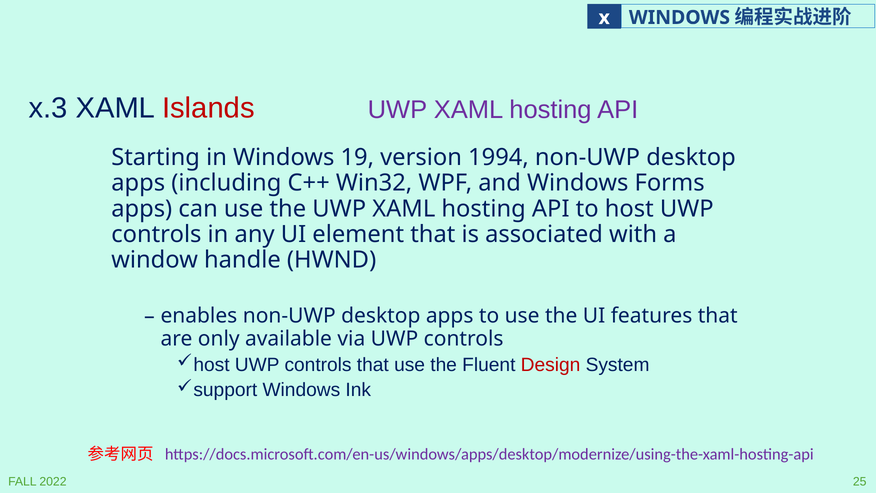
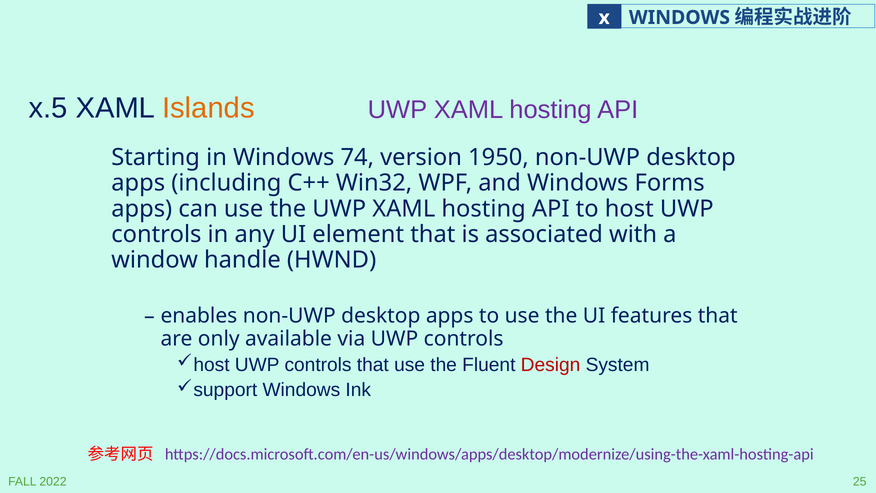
x.3: x.3 -> x.5
Islands colour: red -> orange
19: 19 -> 74
1994: 1994 -> 1950
